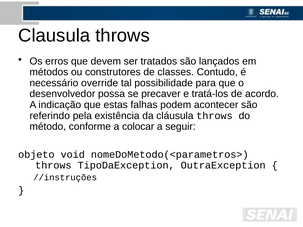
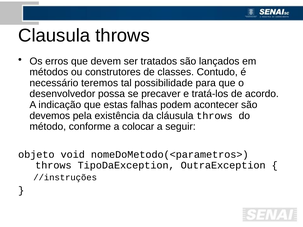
override: override -> teremos
referindo: referindo -> devemos
